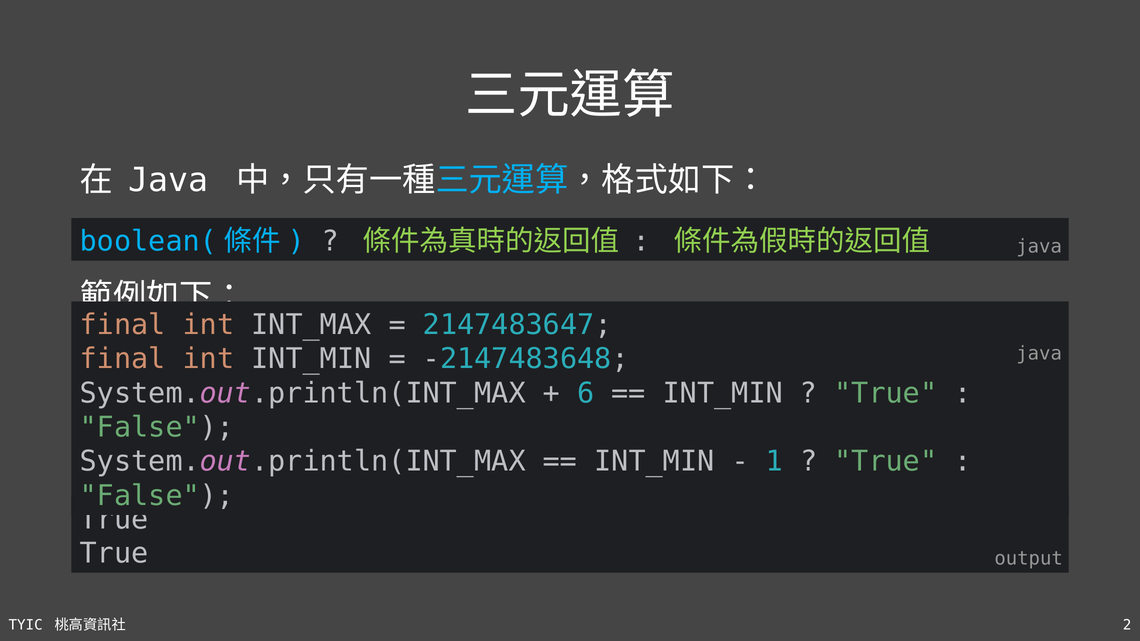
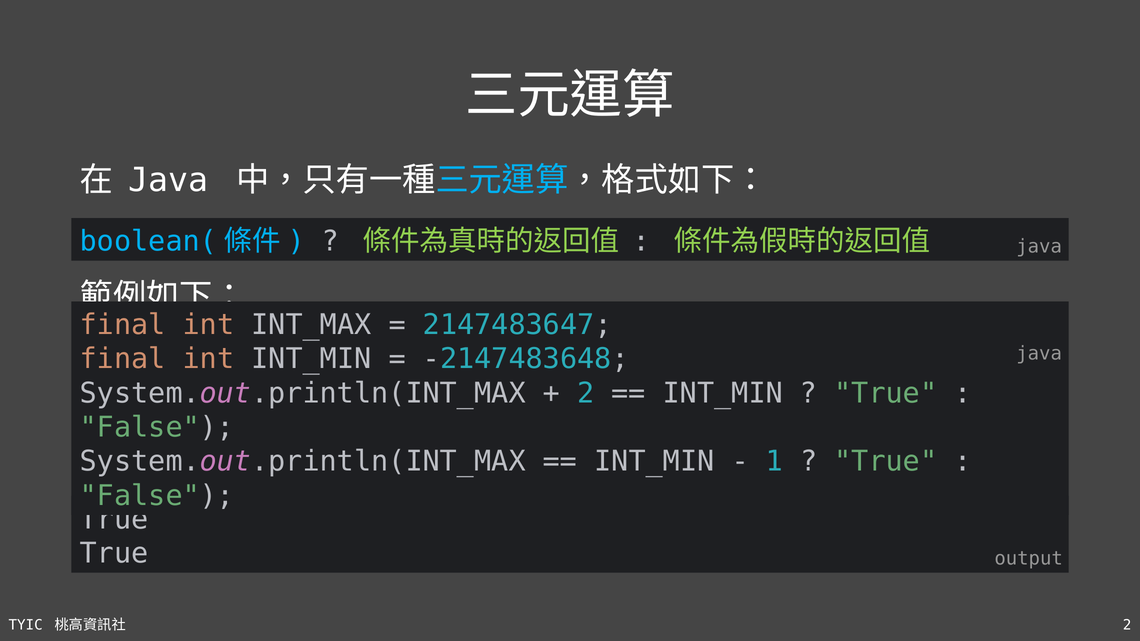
6 at (586, 393): 6 -> 2
